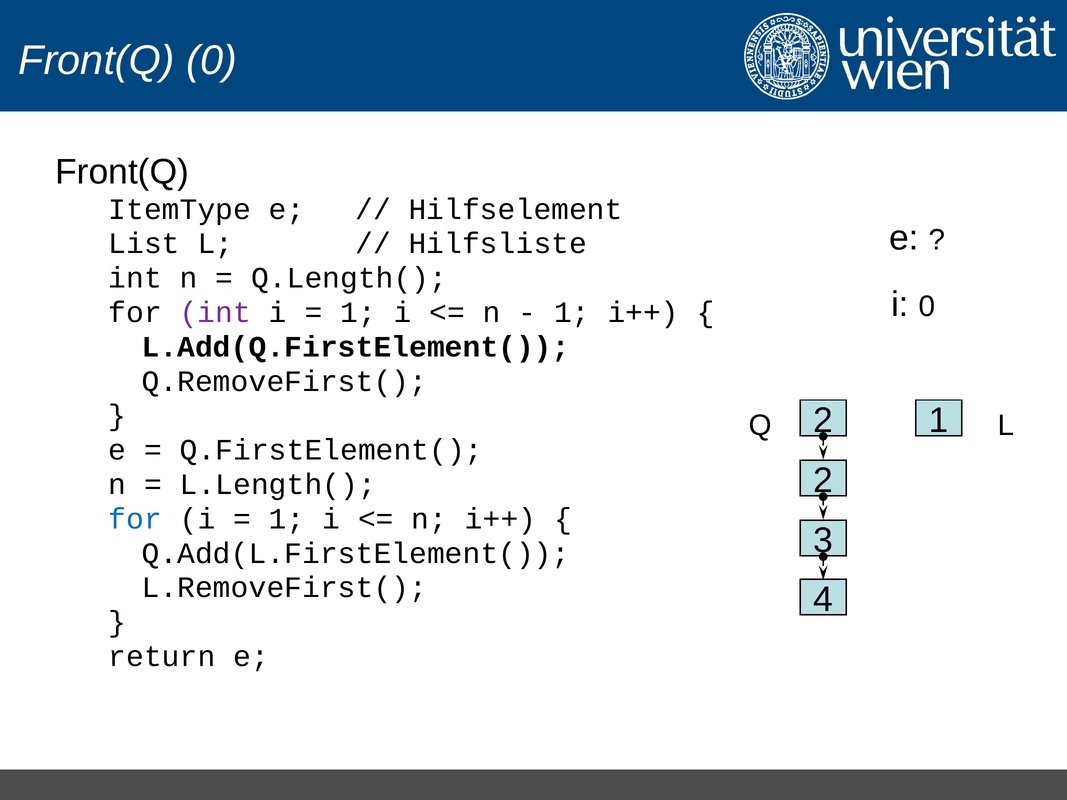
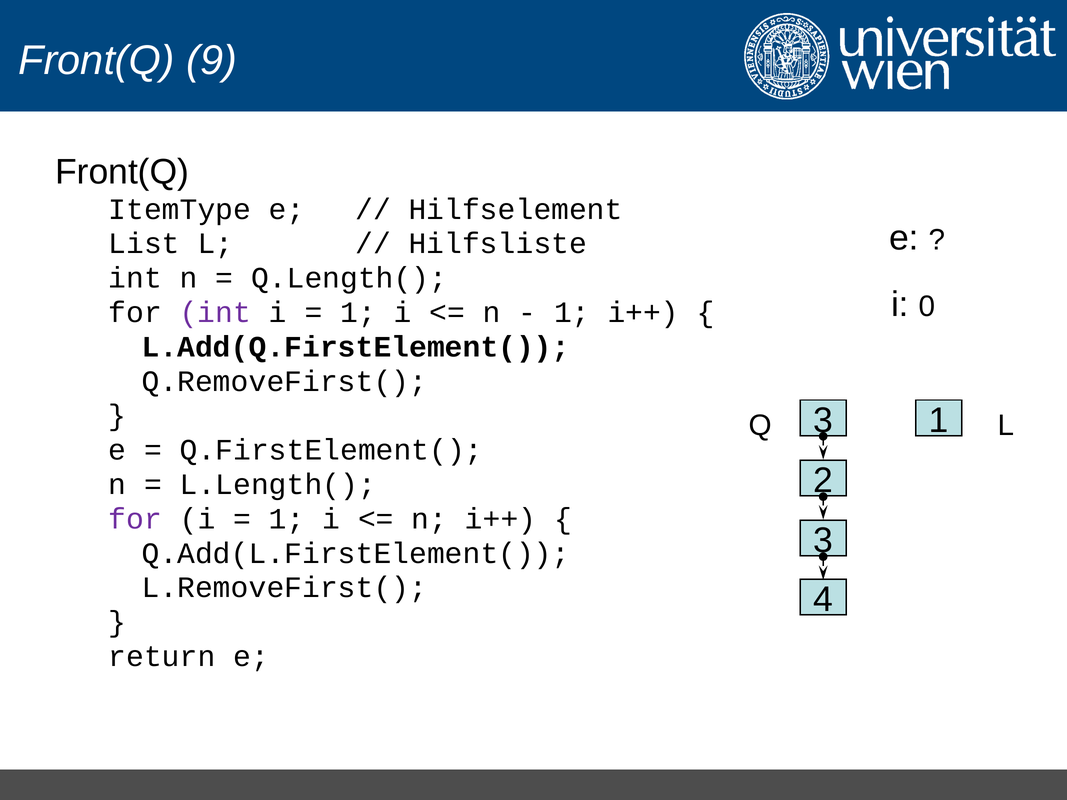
Front(Q 0: 0 -> 9
Q 2: 2 -> 3
for at (135, 519) colour: blue -> purple
